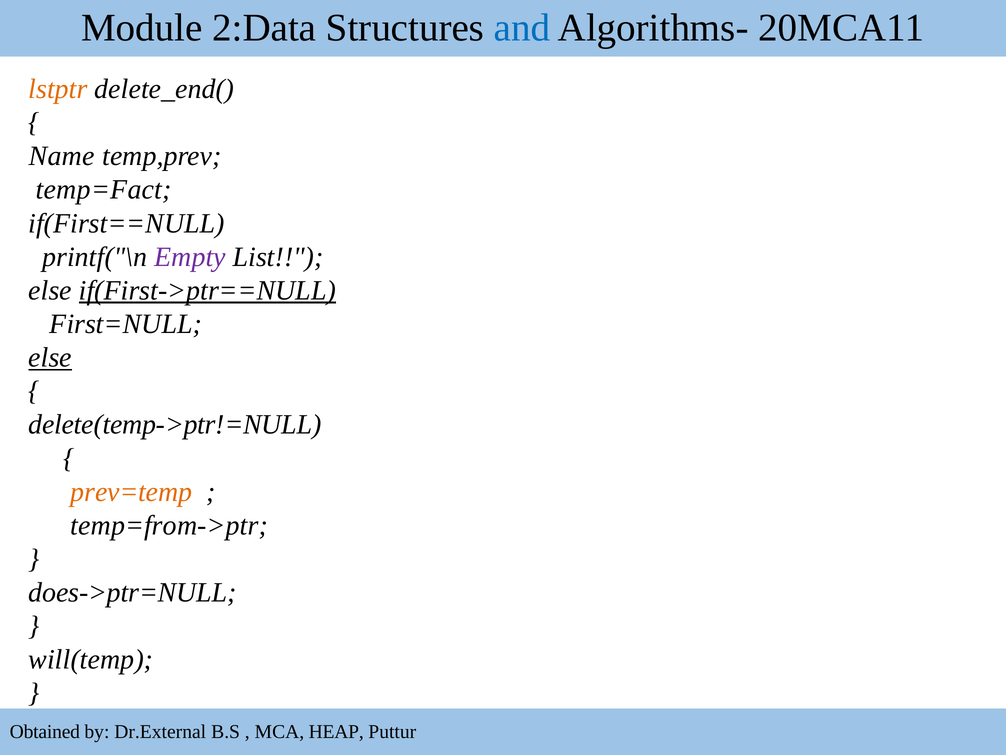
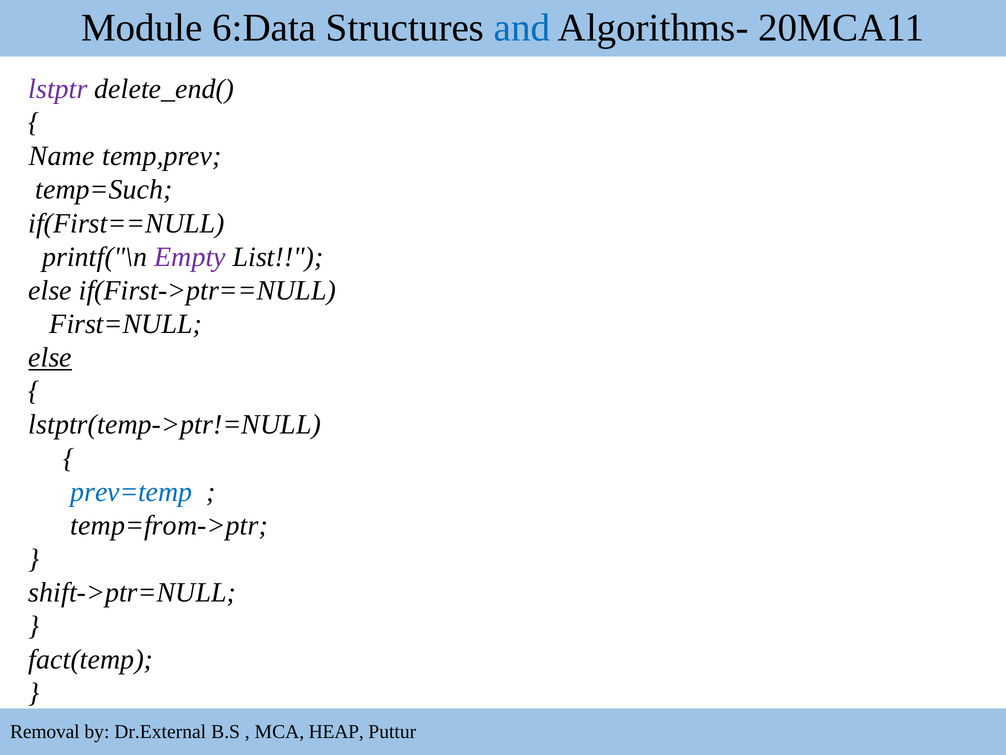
2:Data: 2:Data -> 6:Data
lstptr colour: orange -> purple
temp=Fact: temp=Fact -> temp=Such
if(First->ptr==NULL underline: present -> none
delete(temp->ptr!=NULL: delete(temp->ptr!=NULL -> lstptr(temp->ptr!=NULL
prev=temp colour: orange -> blue
does->ptr=NULL: does->ptr=NULL -> shift->ptr=NULL
will(temp: will(temp -> fact(temp
Obtained: Obtained -> Removal
